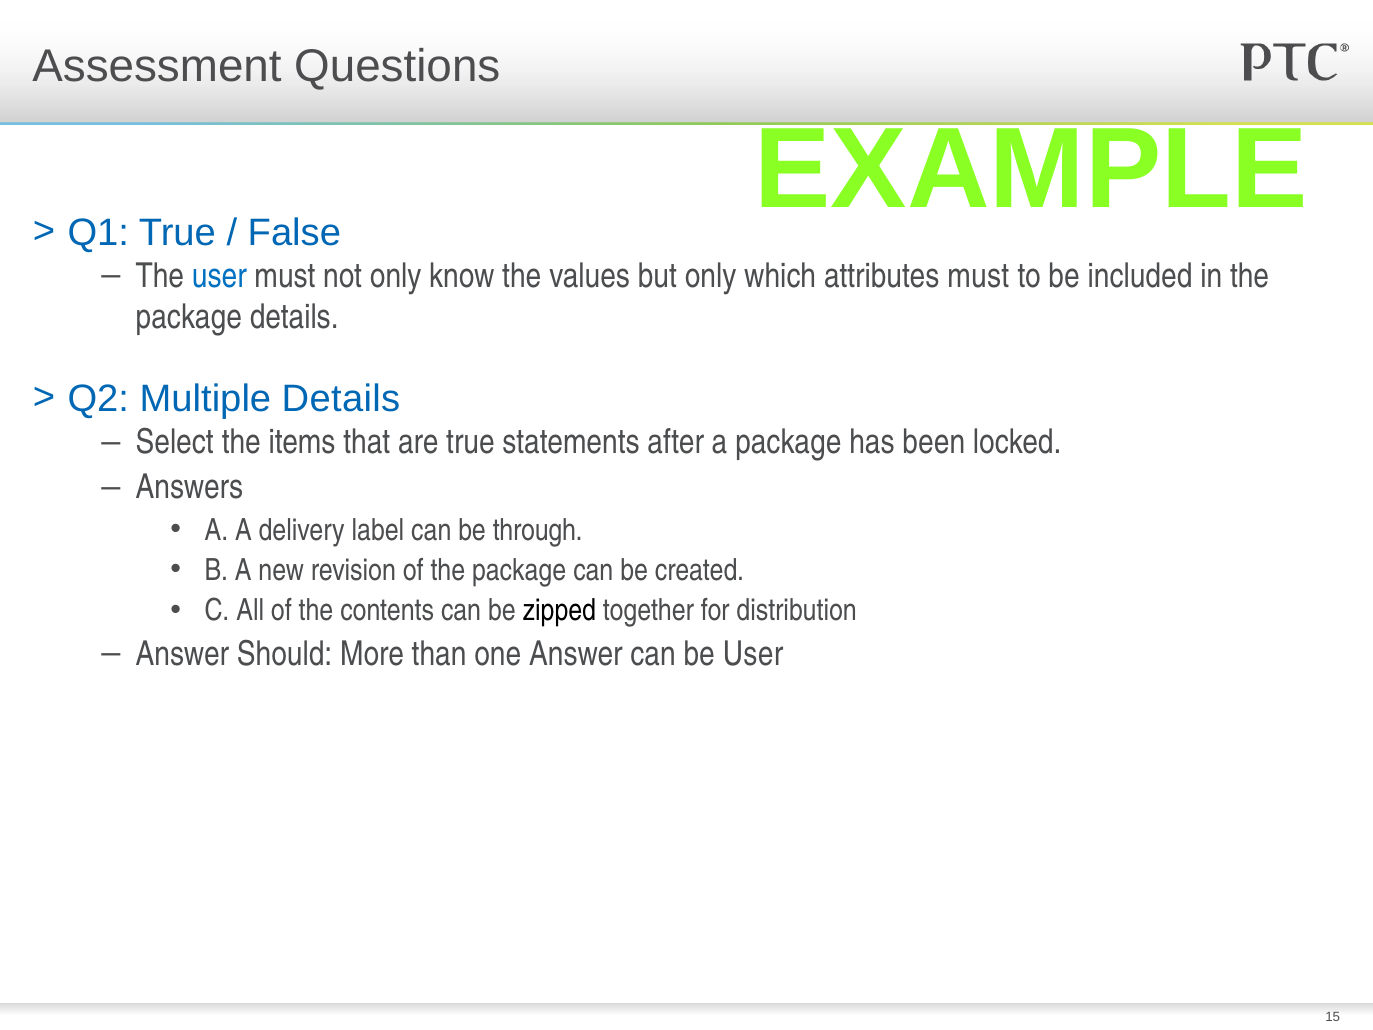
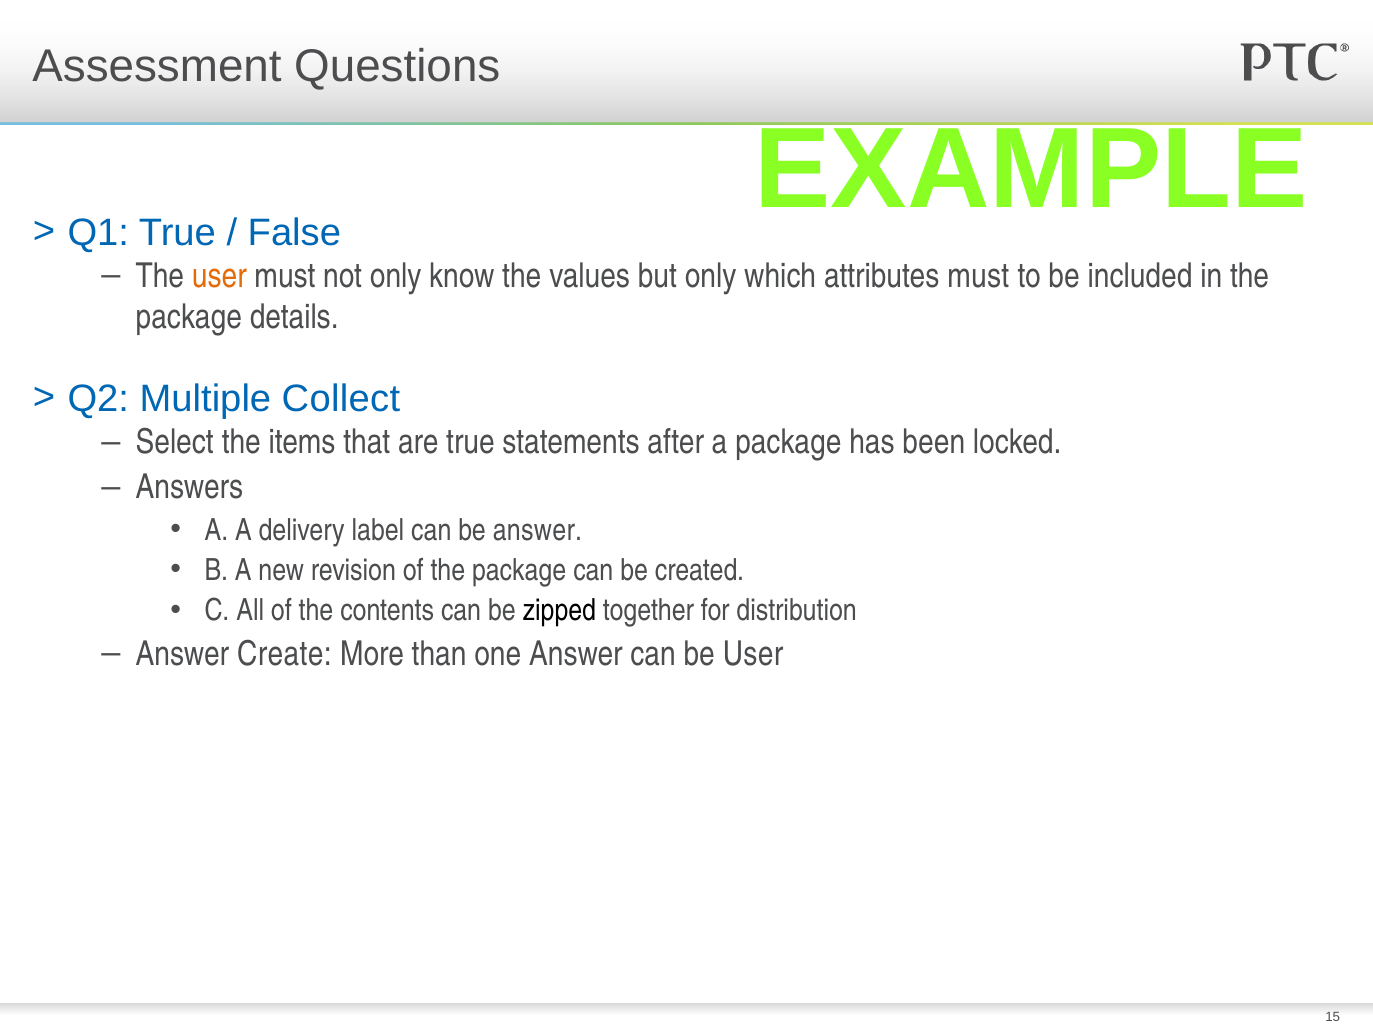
user at (219, 276) colour: blue -> orange
Multiple Details: Details -> Collect
be through: through -> answer
Should: Should -> Create
